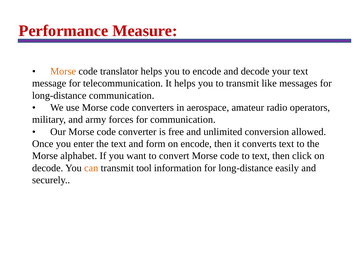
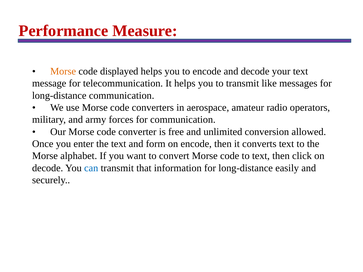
translator: translator -> displayed
can colour: orange -> blue
tool: tool -> that
